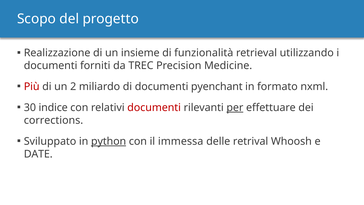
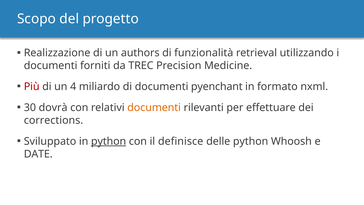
insieme: insieme -> authors
2: 2 -> 4
indice: indice -> dovrà
documenti at (154, 107) colour: red -> orange
per underline: present -> none
immessa: immessa -> definisce
delle retrival: retrival -> python
